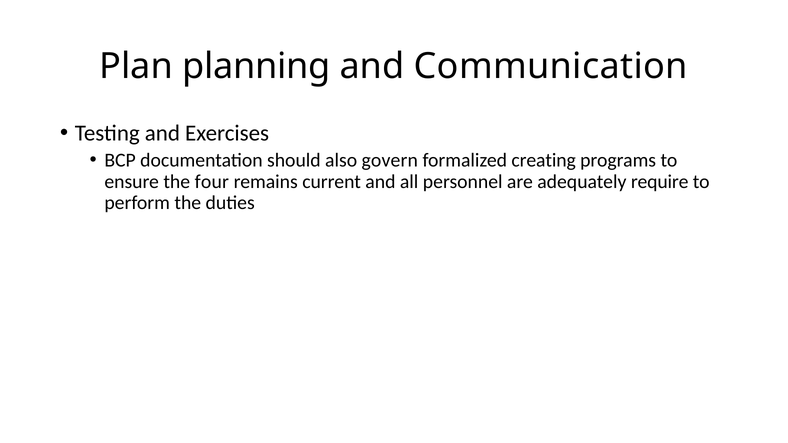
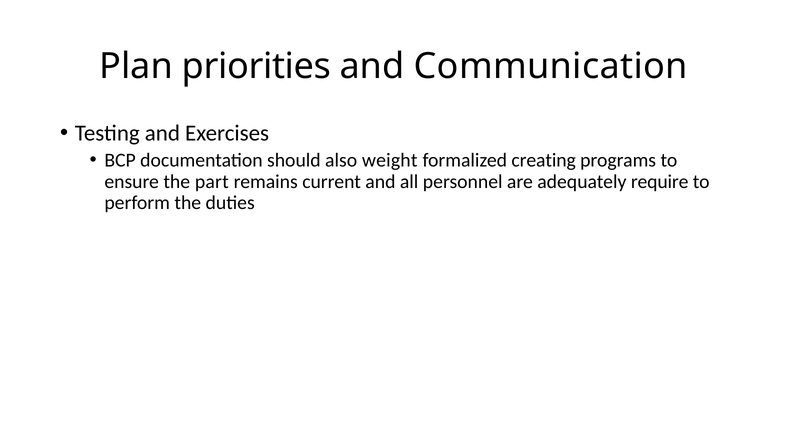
planning: planning -> priorities
govern: govern -> weight
four: four -> part
